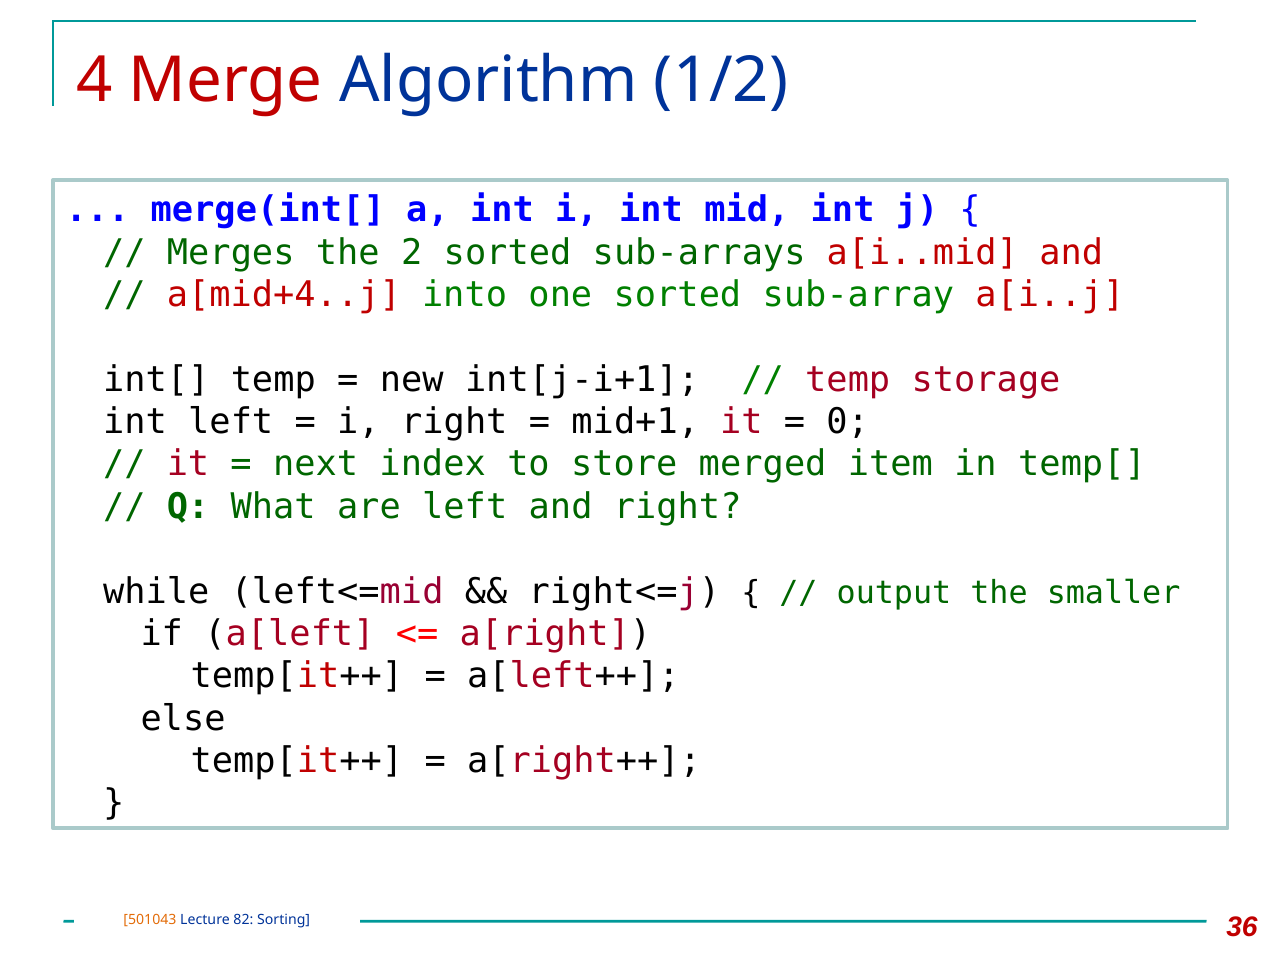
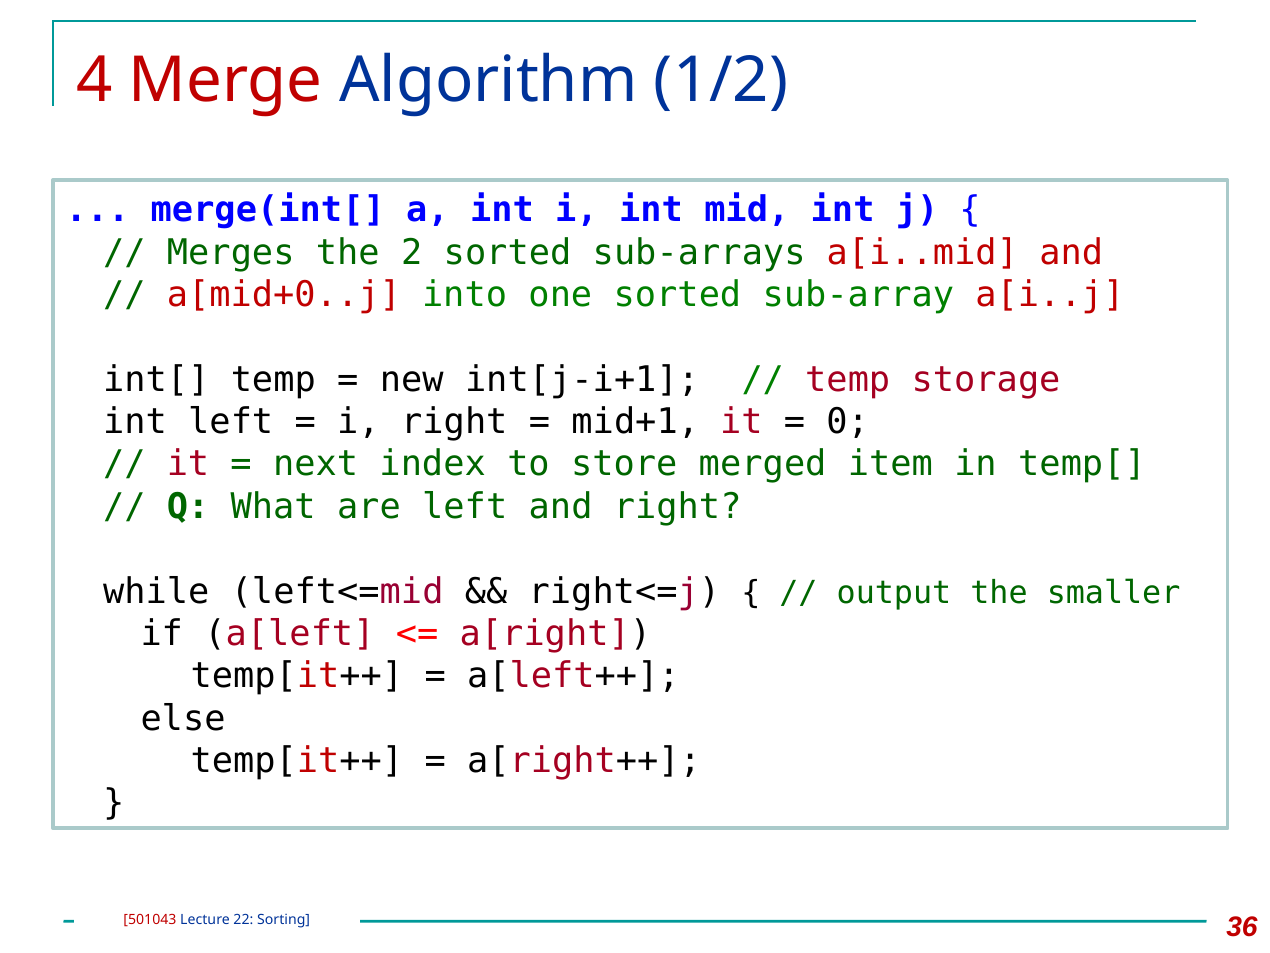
a[mid+4..j: a[mid+4..j -> a[mid+0..j
501043 colour: orange -> red
82: 82 -> 22
